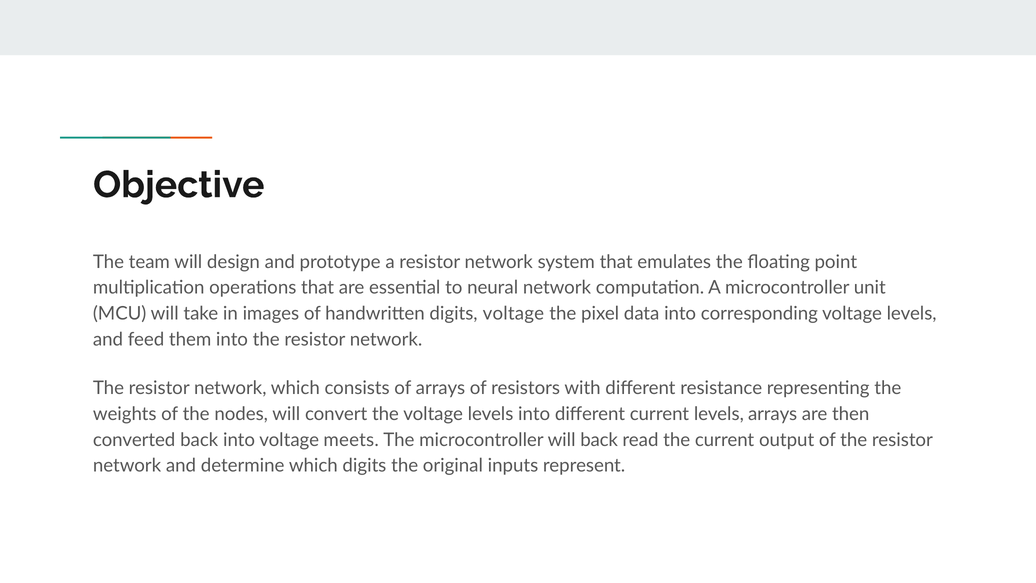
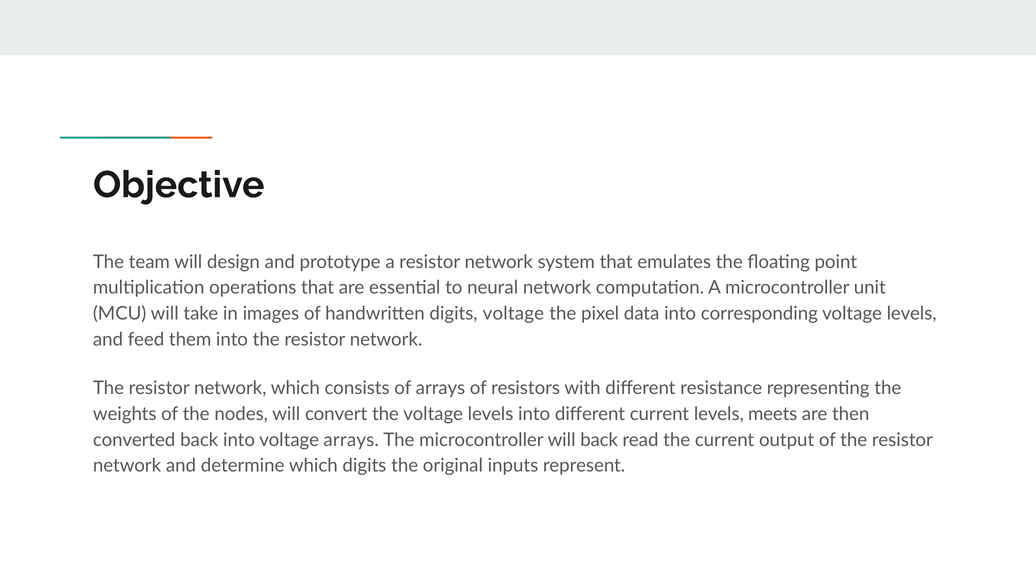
levels arrays: arrays -> meets
voltage meets: meets -> arrays
